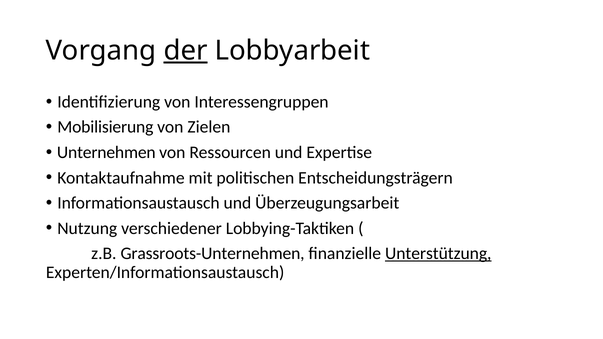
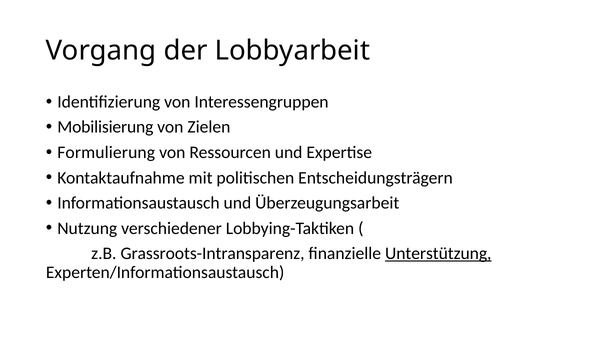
der underline: present -> none
Unternehmen: Unternehmen -> Formulierung
Grassroots-Unternehmen: Grassroots-Unternehmen -> Grassroots-Intransparenz
